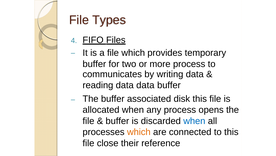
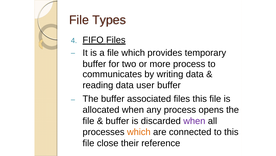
data data: data -> user
associated disk: disk -> files
when at (194, 120) colour: blue -> purple
